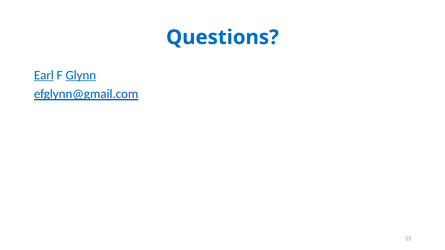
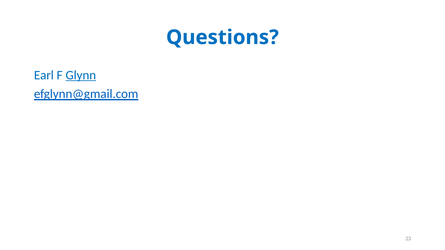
Earl underline: present -> none
